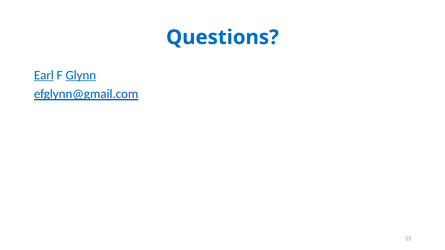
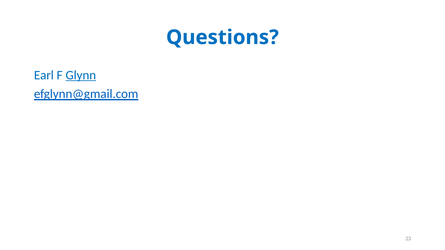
Earl underline: present -> none
